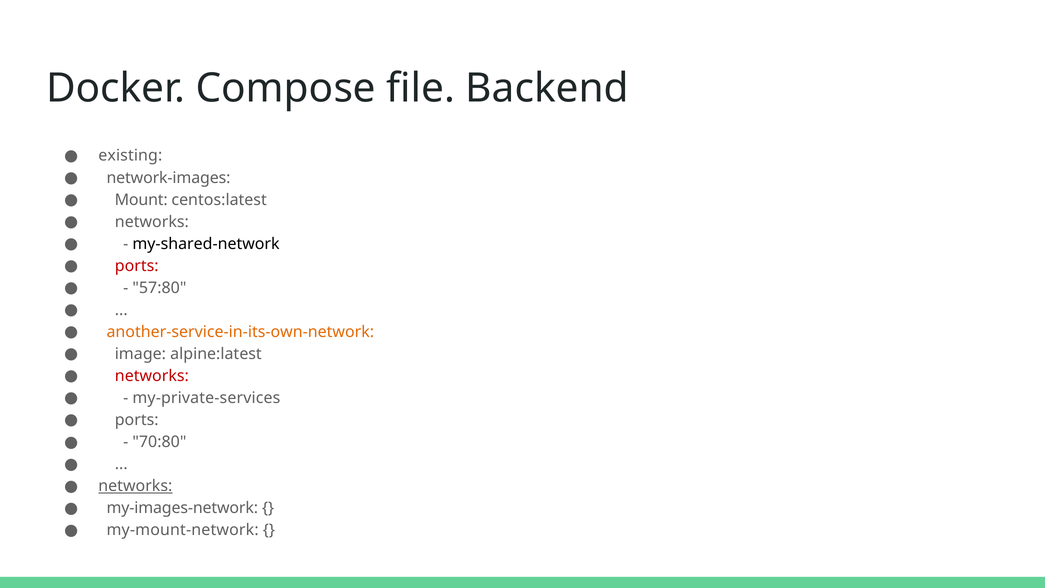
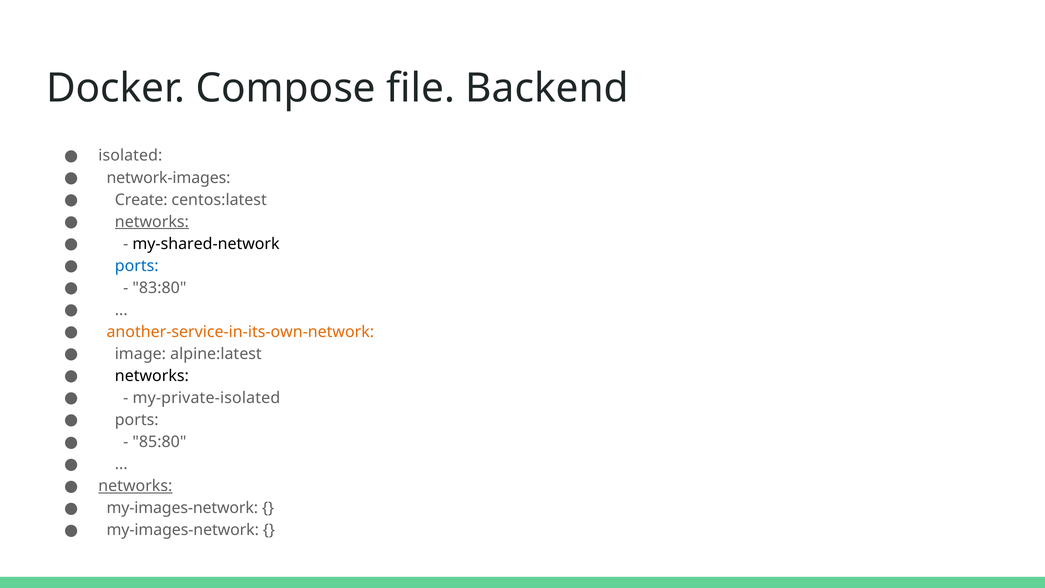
existing: existing -> isolated
Mount: Mount -> Create
networks at (152, 222) underline: none -> present
ports at (137, 266) colour: red -> blue
57:80: 57:80 -> 83:80
networks at (152, 376) colour: red -> black
my-private-services: my-private-services -> my-private-isolated
70:80: 70:80 -> 85:80
my-mount-network at (183, 530): my-mount-network -> my-images-network
